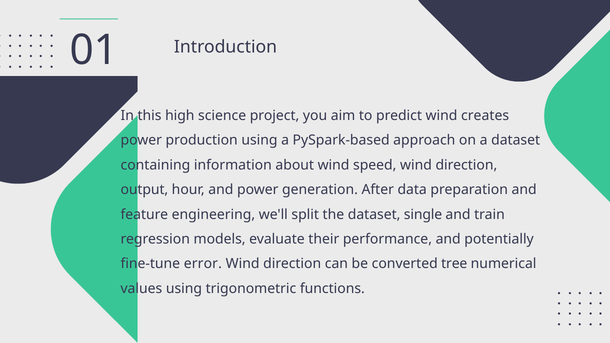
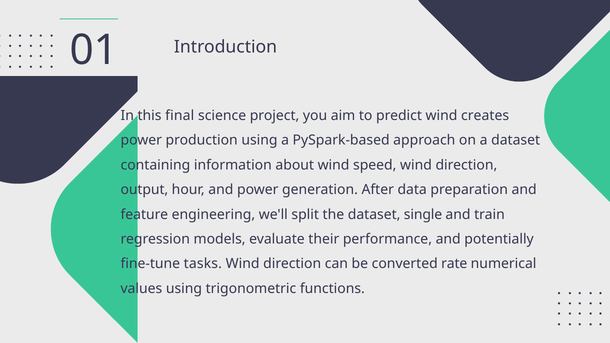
high: high -> final
error: error -> tasks
tree: tree -> rate
